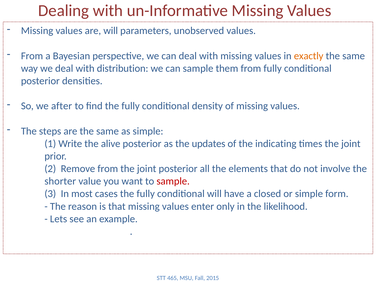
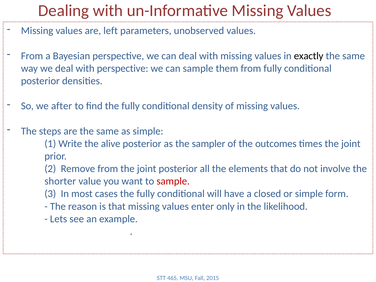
are will: will -> left
exactly colour: orange -> black
with distribution: distribution -> perspective
updates: updates -> sampler
indicating: indicating -> outcomes
